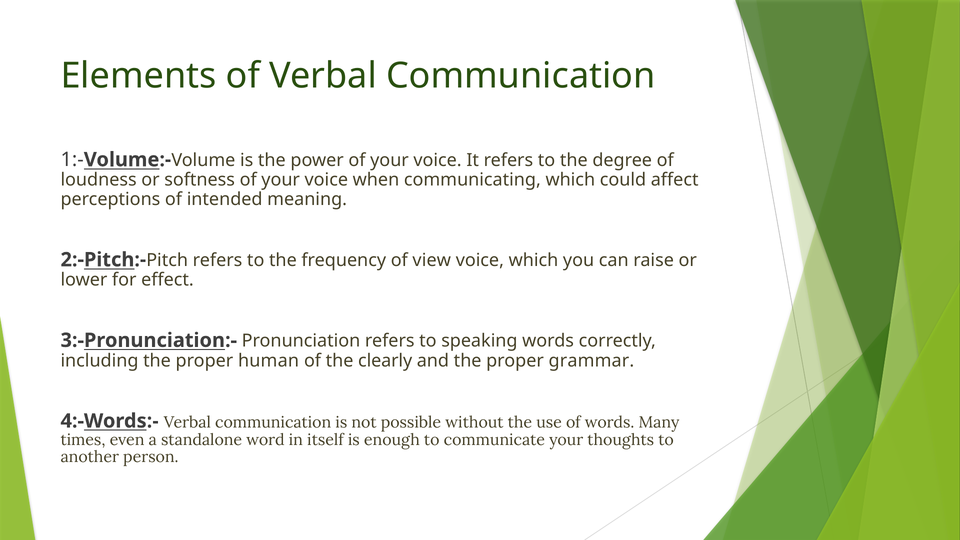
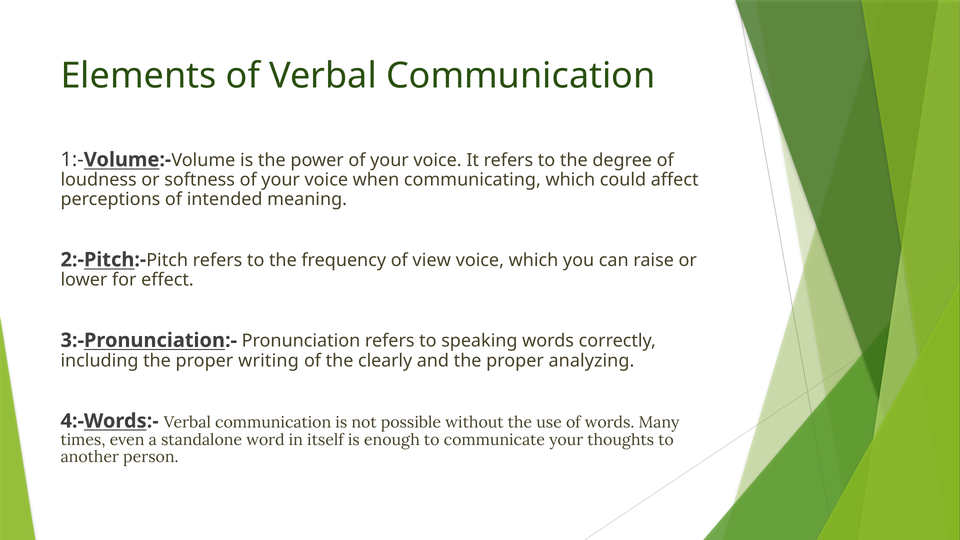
human: human -> writing
grammar: grammar -> analyzing
